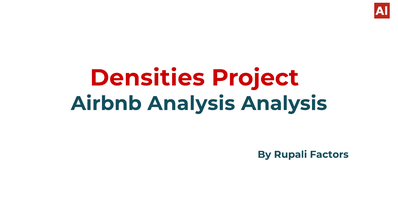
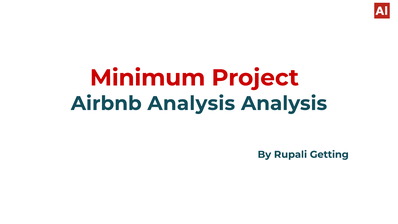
Densities: Densities -> Minimum
Factors: Factors -> Getting
